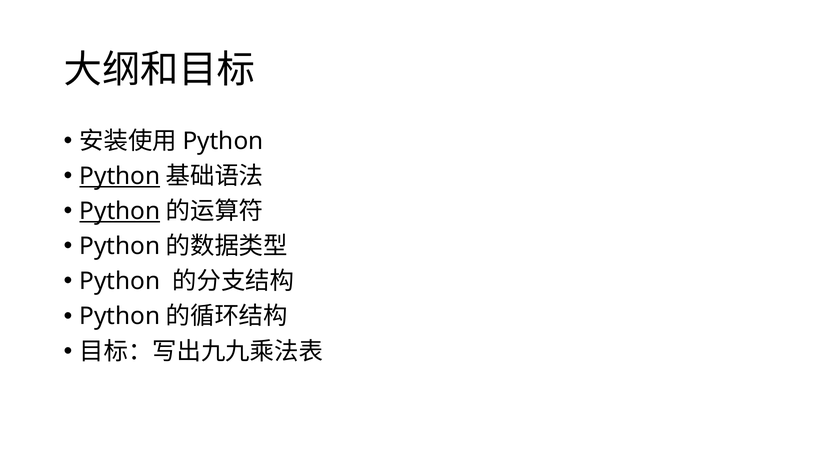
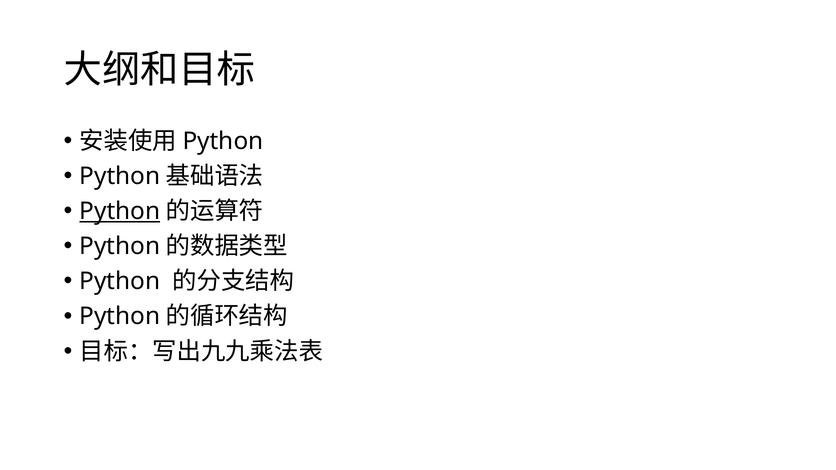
Python at (120, 176) underline: present -> none
